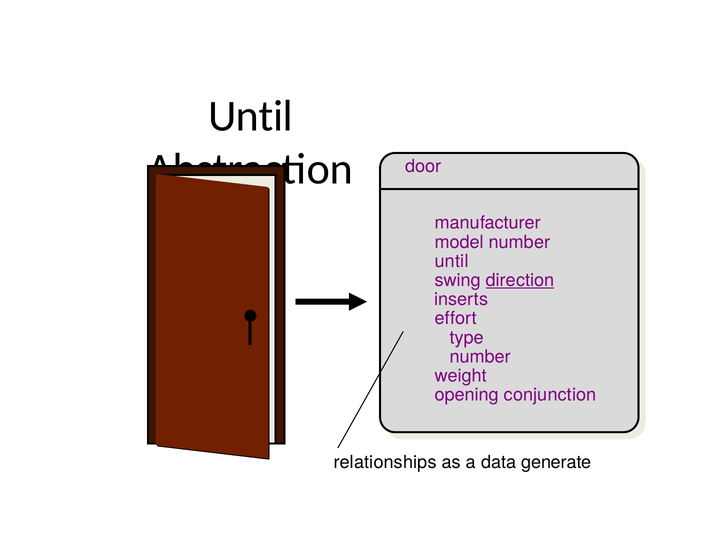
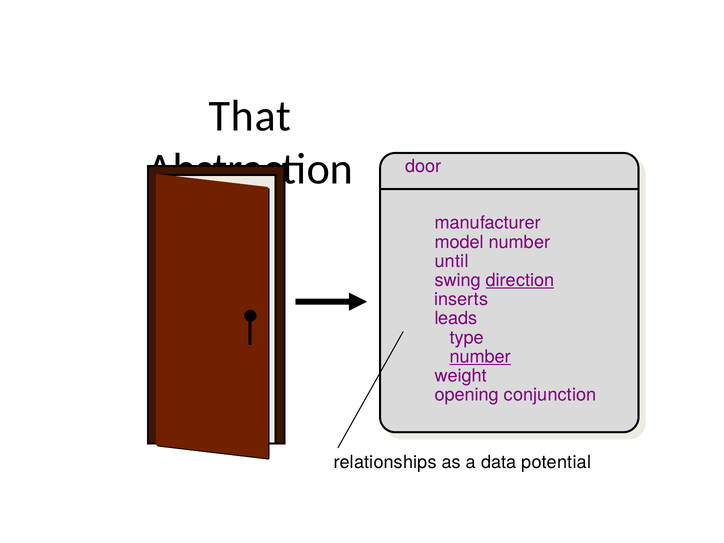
Until at (250, 116): Until -> That
effort: effort -> leads
number at (480, 357) underline: none -> present
generate: generate -> potential
